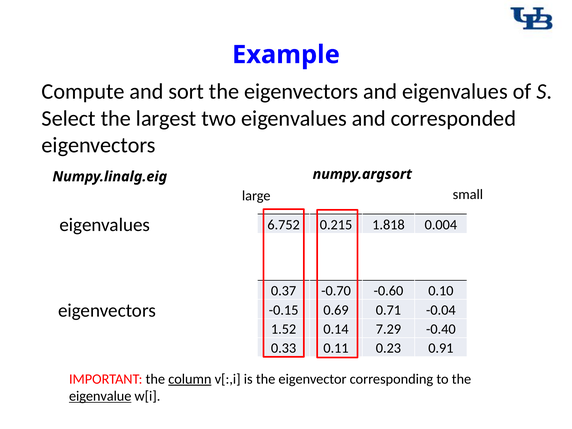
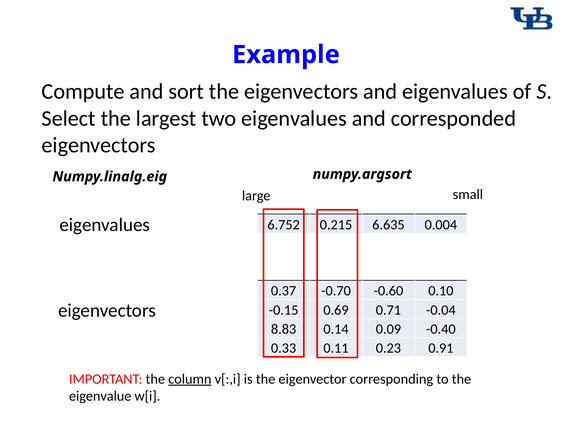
1.818: 1.818 -> 6.635
1.52: 1.52 -> 8.83
7.29: 7.29 -> 0.09
eigenvalue underline: present -> none
